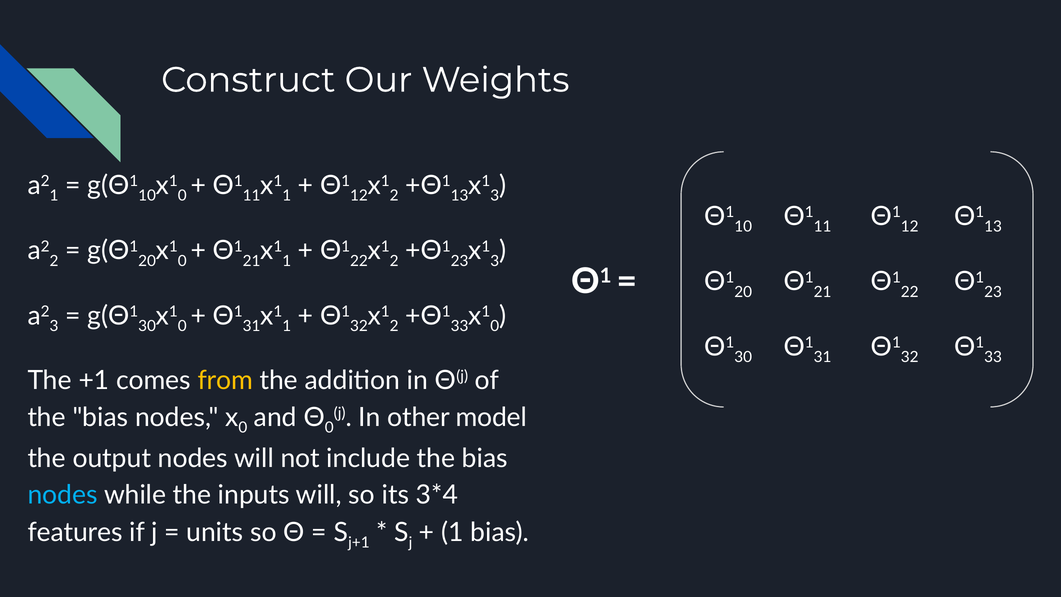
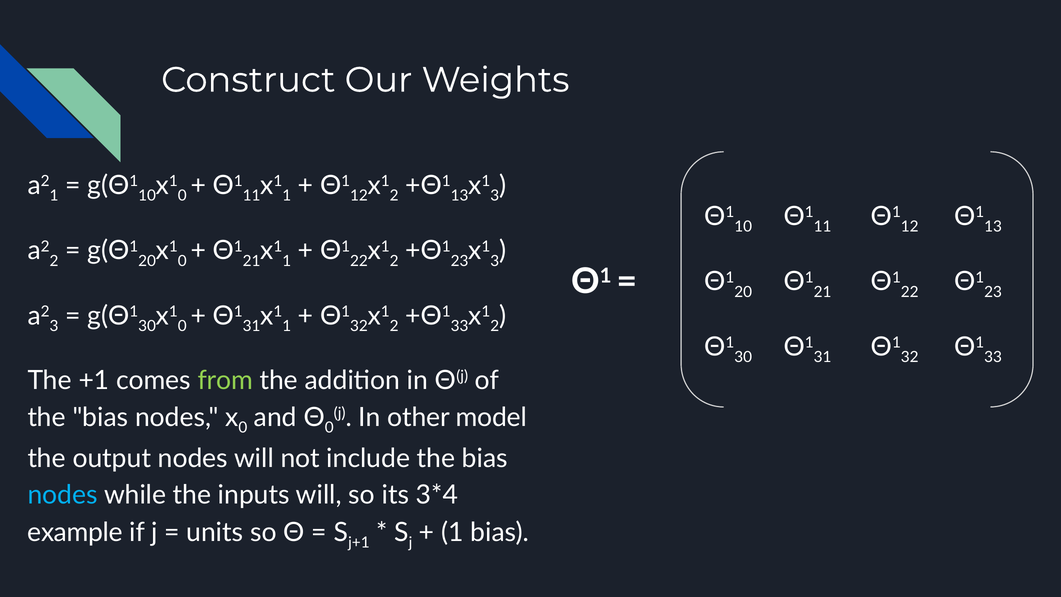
0 at (495, 326): 0 -> 2
from colour: yellow -> light green
features: features -> example
